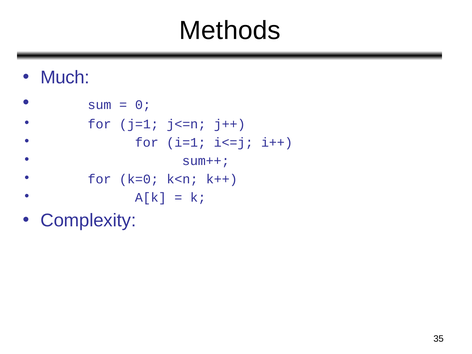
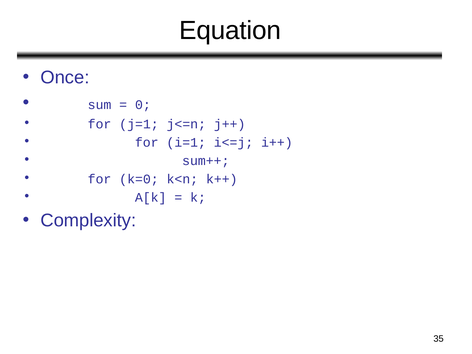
Methods: Methods -> Equation
Much: Much -> Once
